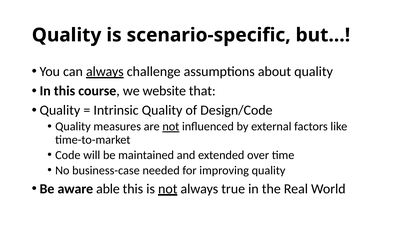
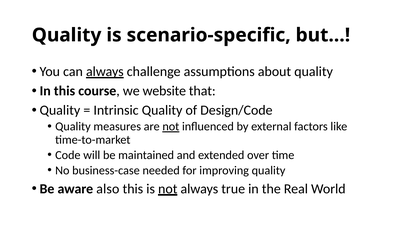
able: able -> also
